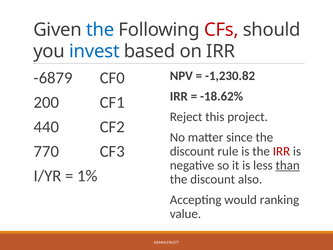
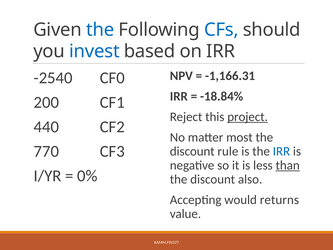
CFs colour: red -> blue
-1,230.82: -1,230.82 -> -1,166.31
-6879: -6879 -> -2540
-18.62%: -18.62% -> -18.84%
project underline: none -> present
since: since -> most
IRR at (281, 151) colour: red -> blue
1%: 1% -> 0%
ranking: ranking -> returns
